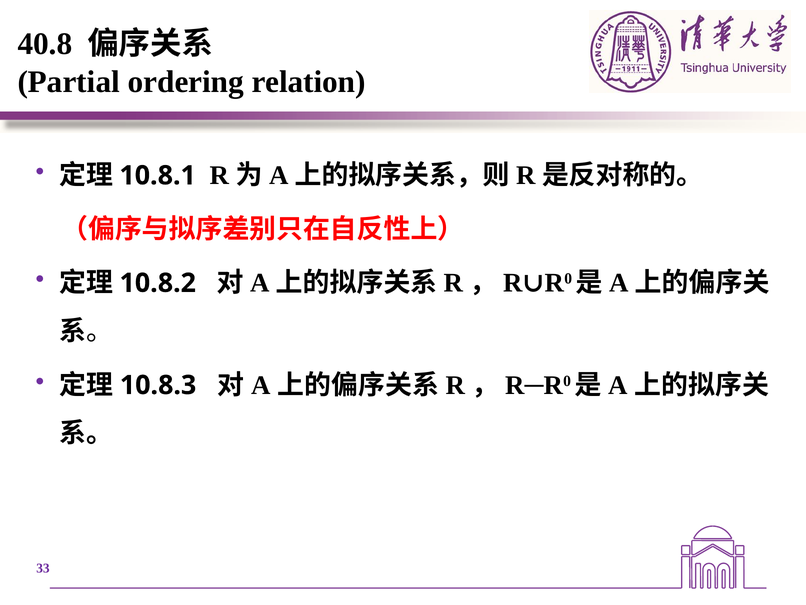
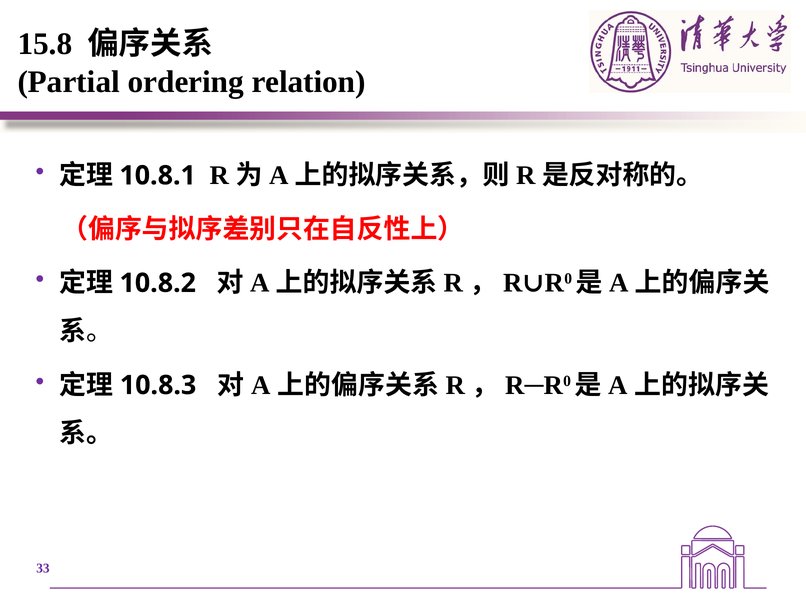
40.8: 40.8 -> 15.8
